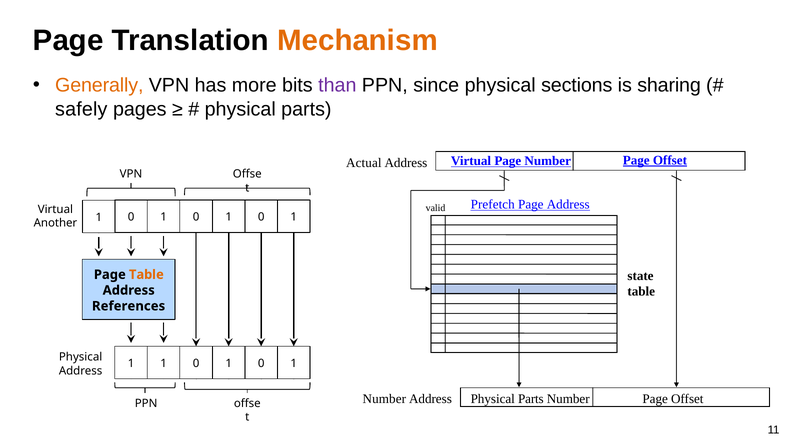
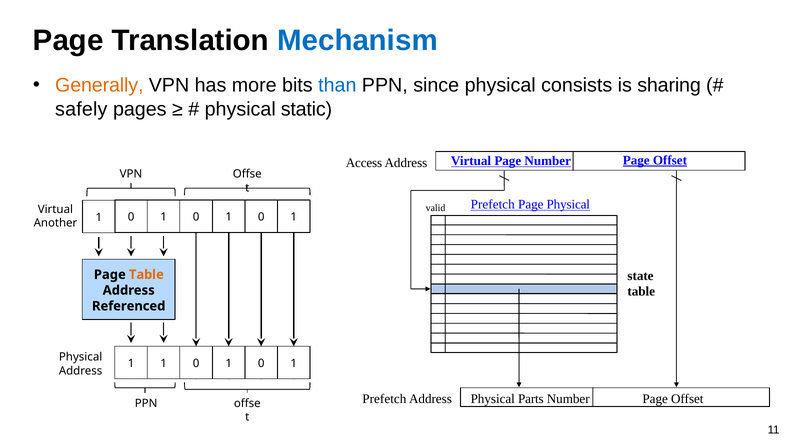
Mechanism colour: orange -> blue
than colour: purple -> blue
sections: sections -> consists
parts at (306, 109): parts -> static
Actual: Actual -> Access
Page Address: Address -> Physical
References: References -> Referenced
Number at (384, 399): Number -> Prefetch
